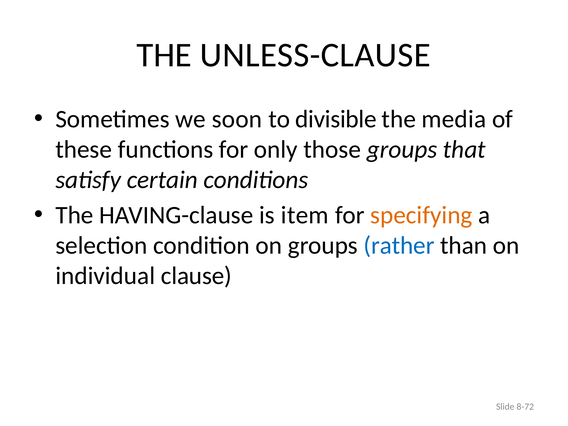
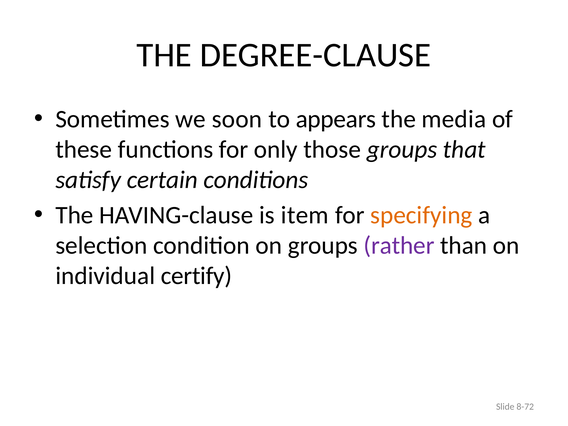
UNLESS-CLAUSE: UNLESS-CLAUSE -> DEGREE-CLAUSE
divisible: divisible -> appears
rather colour: blue -> purple
clause: clause -> certify
